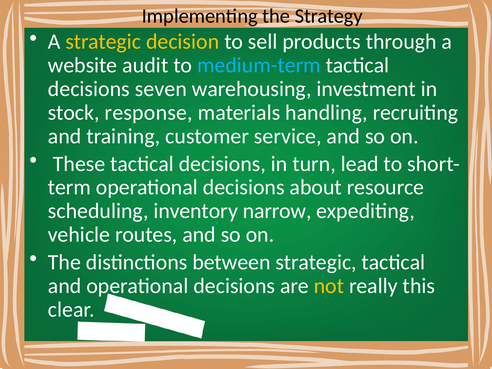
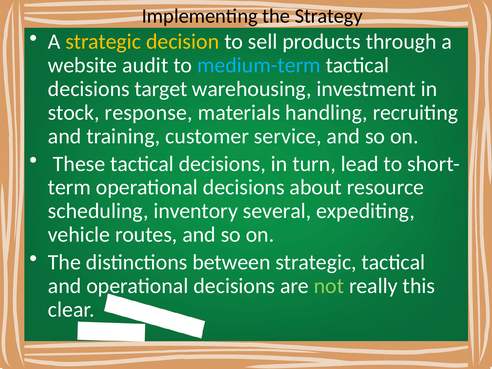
seven: seven -> target
narrow: narrow -> several
not colour: yellow -> light green
